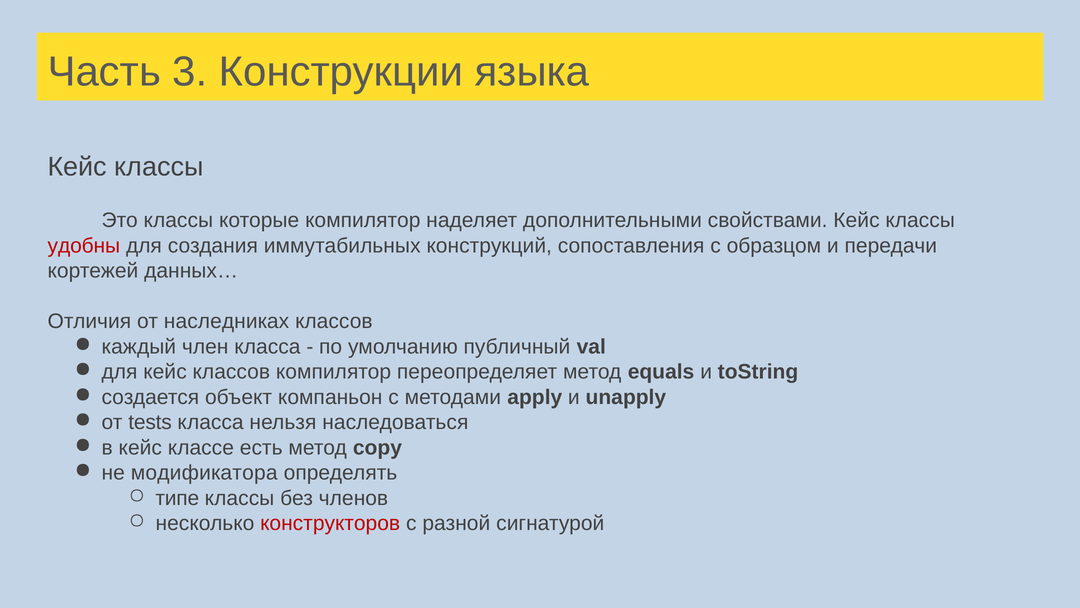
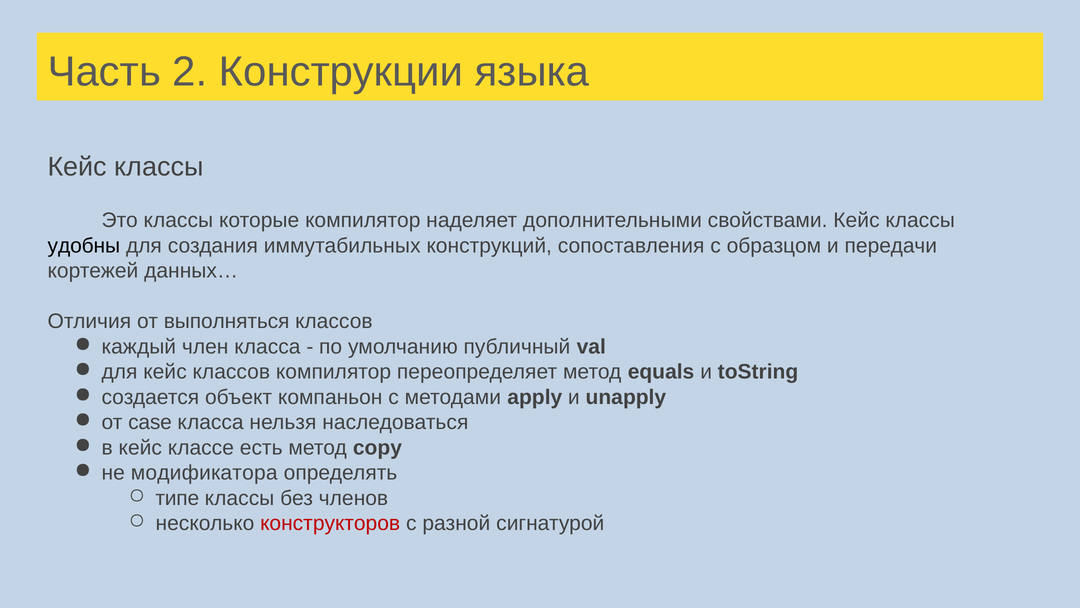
3: 3 -> 2
удобны colour: red -> black
наследниках: наследниках -> выполняться
tests: tests -> case
